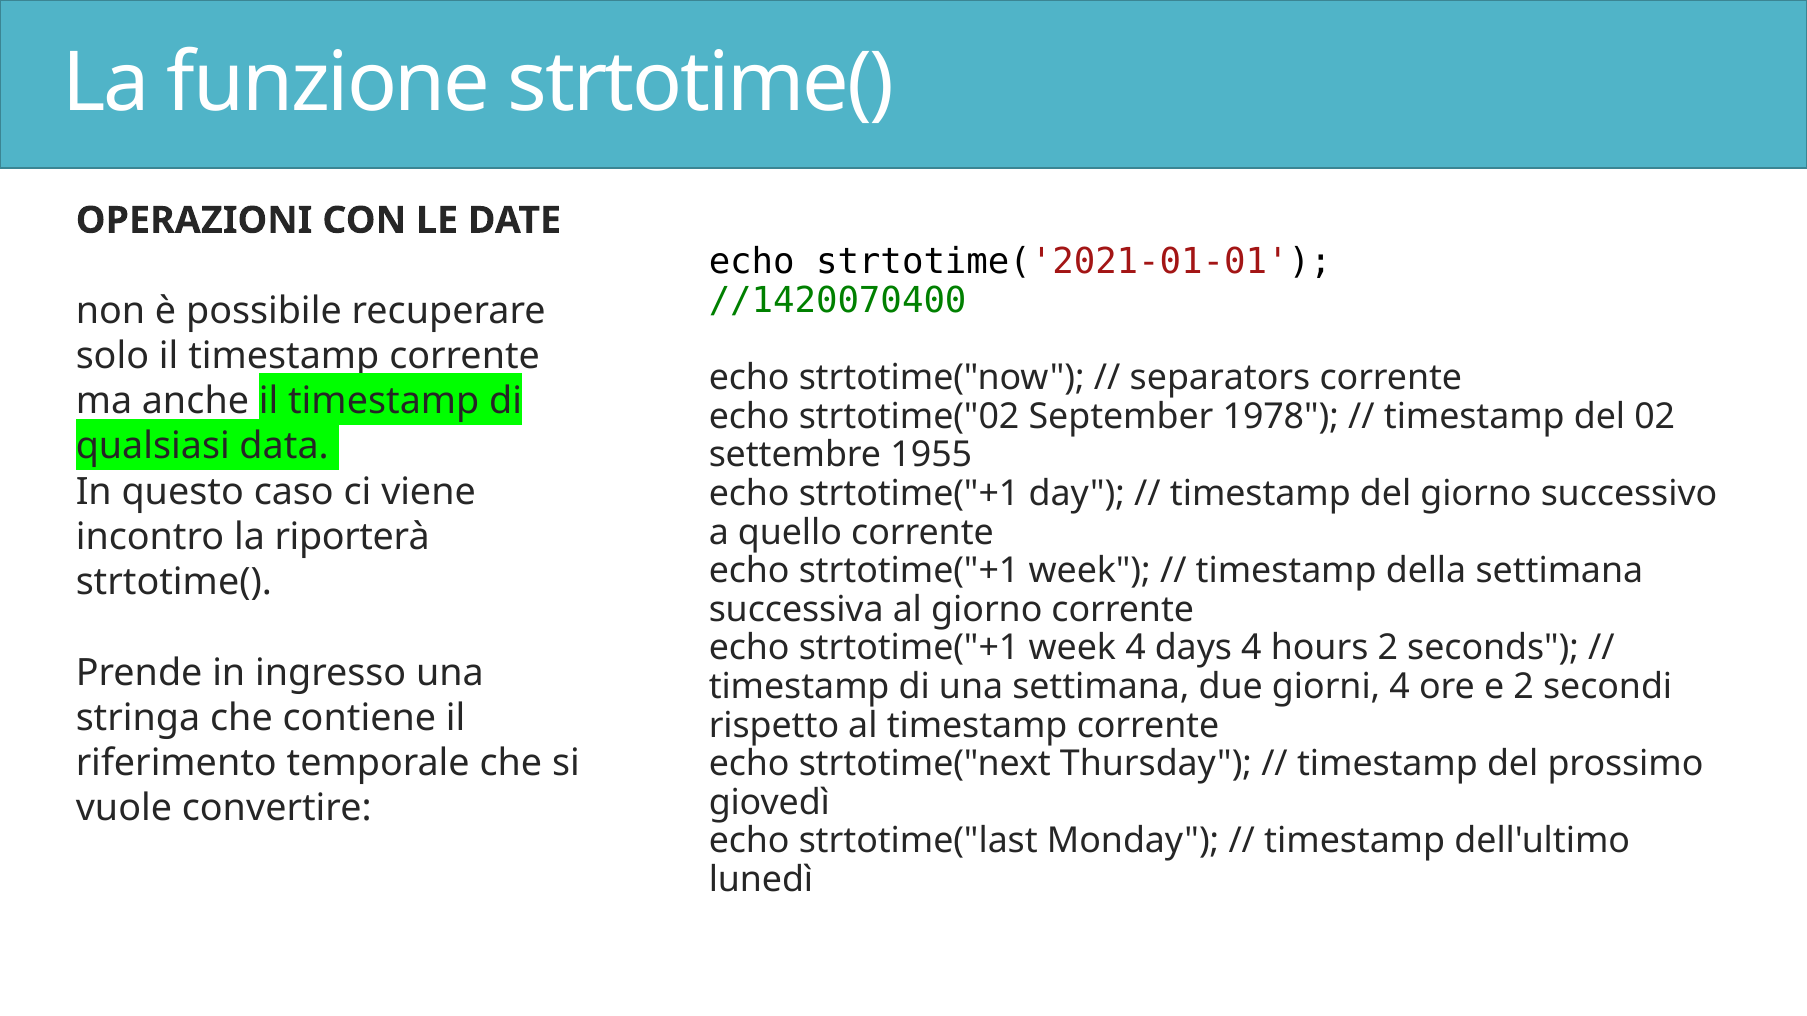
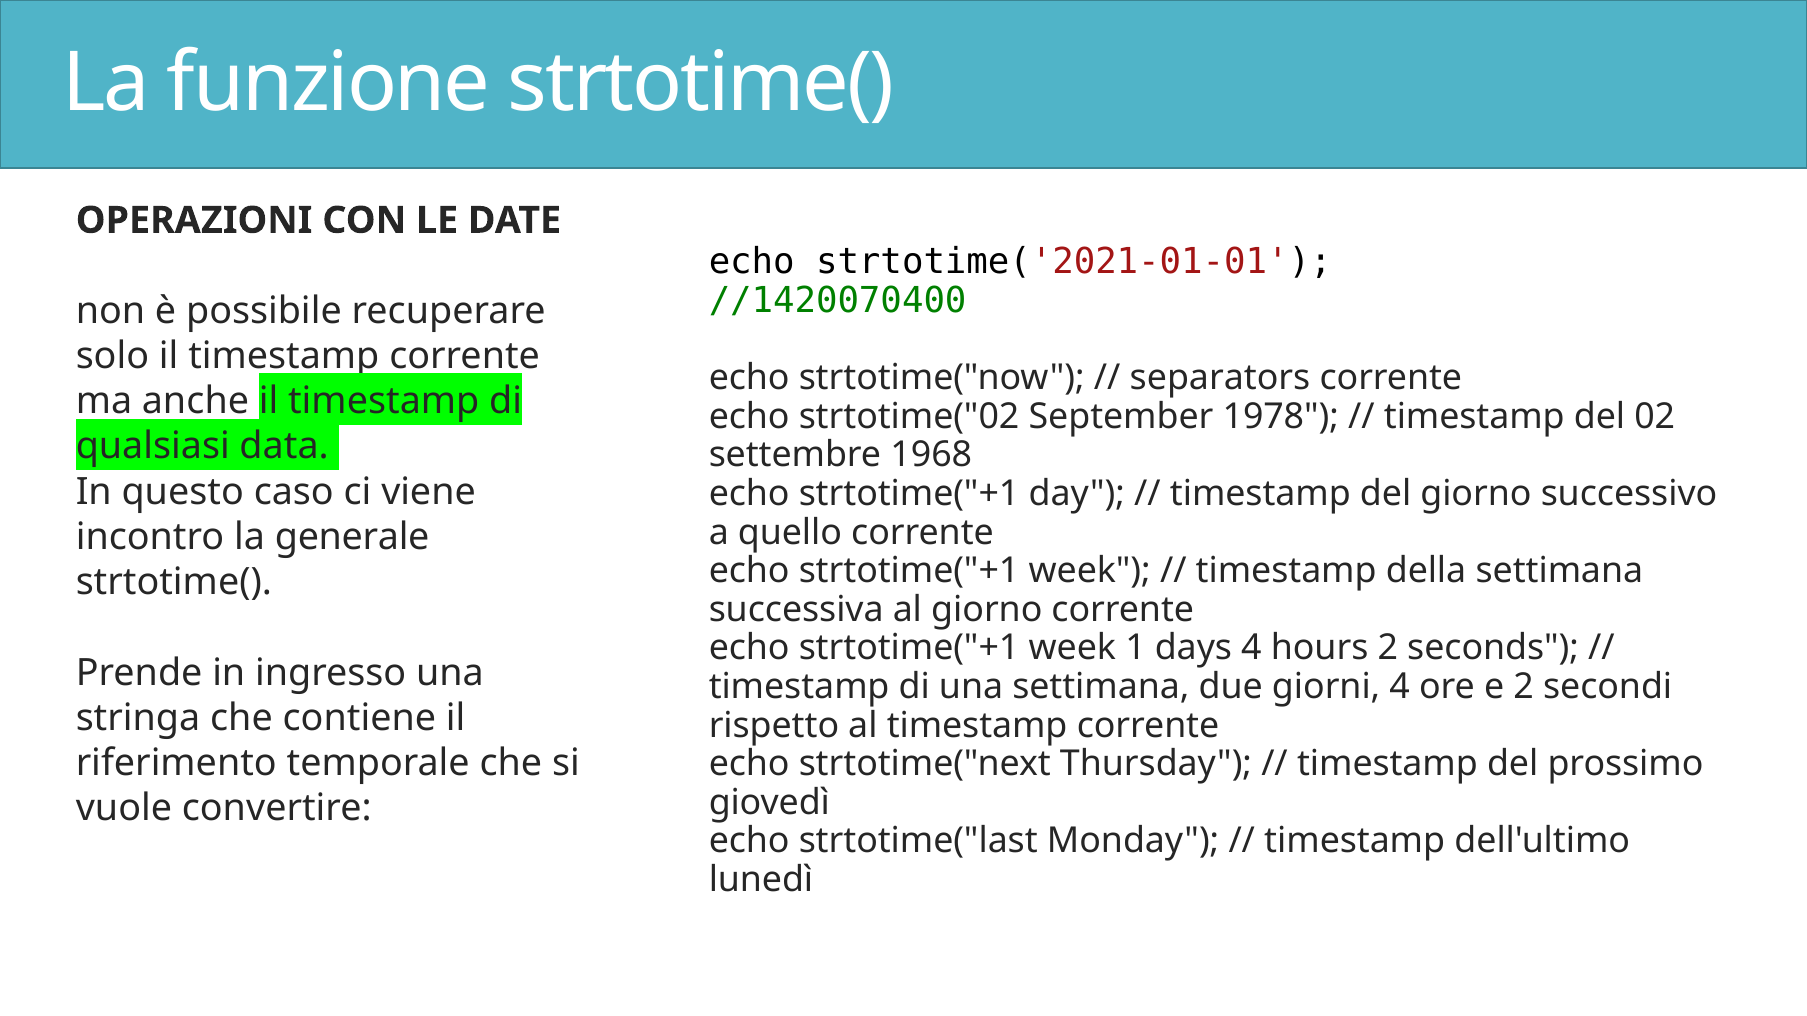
1955: 1955 -> 1968
riporterà: riporterà -> generale
week 4: 4 -> 1
